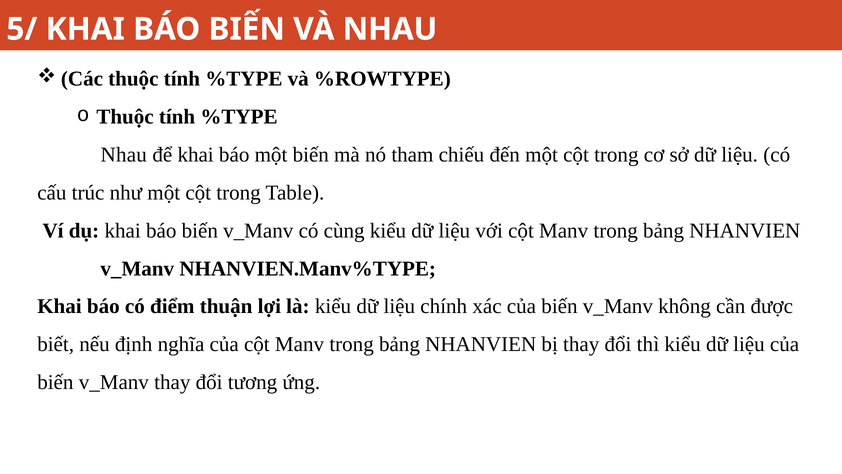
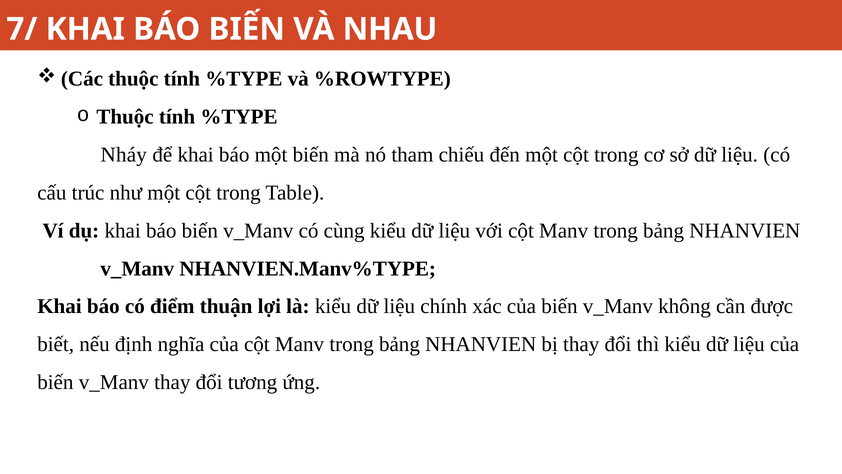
5/: 5/ -> 7/
Nhau at (124, 155): Nhau -> Nháy
